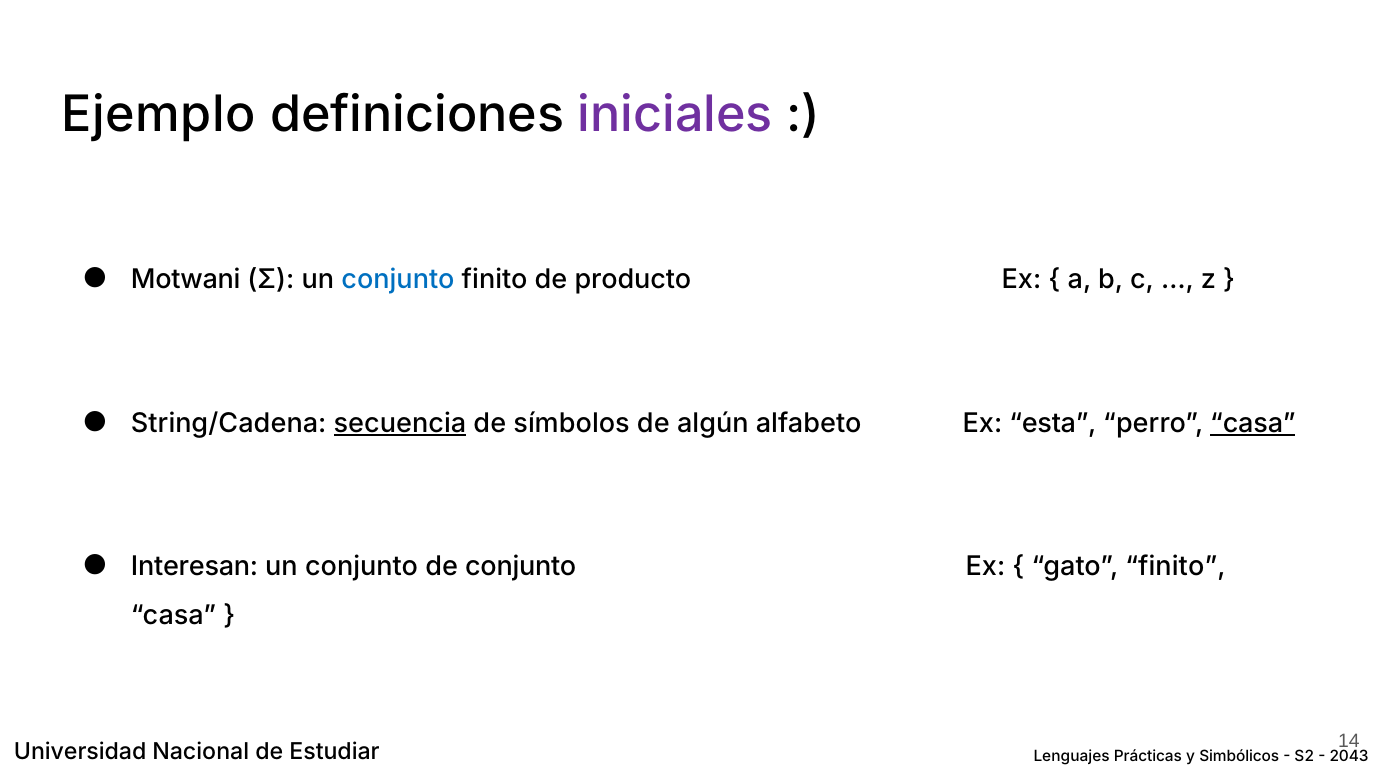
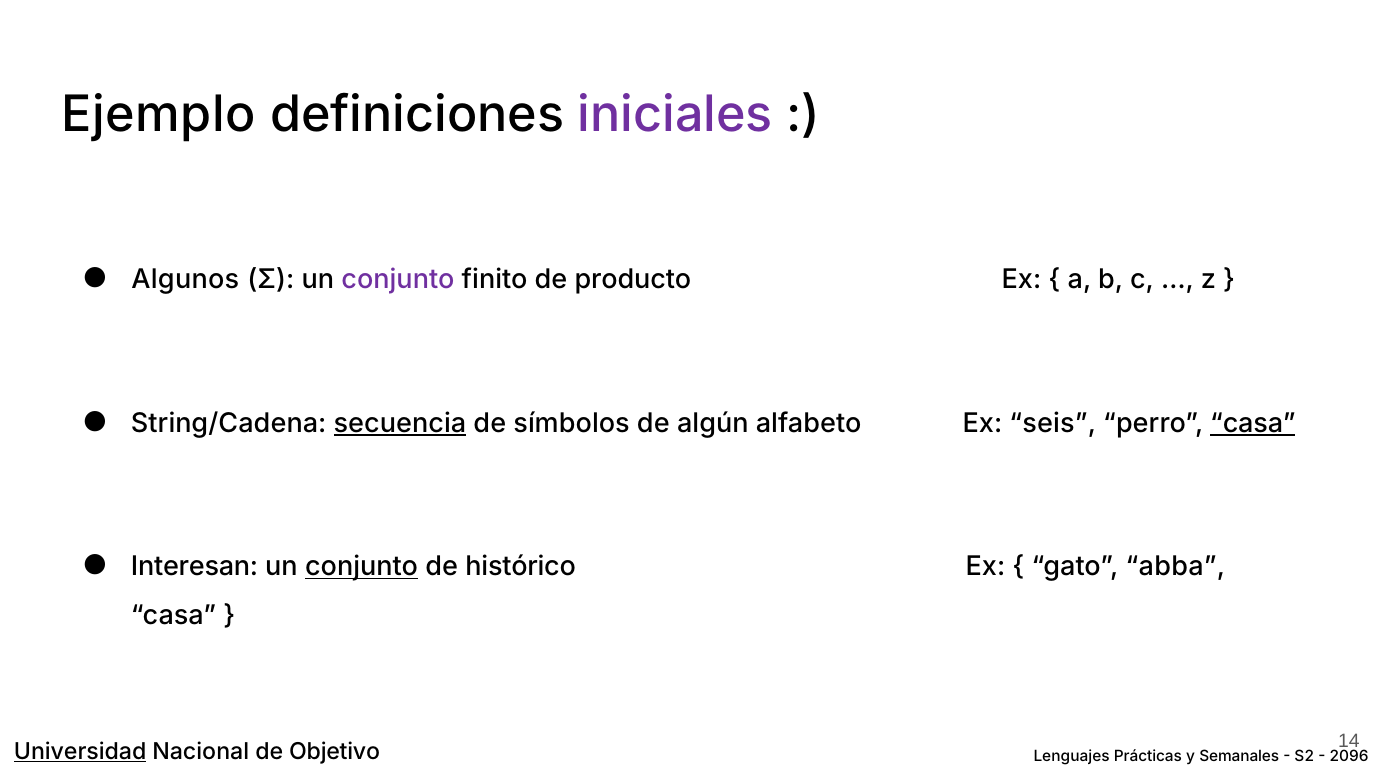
Motwani: Motwani -> Algunos
conjunto at (398, 279) colour: blue -> purple
esta: esta -> seis
conjunto at (362, 567) underline: none -> present
de conjunto: conjunto -> histórico
gato finito: finito -> abba
Universidad underline: none -> present
Estudiar: Estudiar -> Objetivo
Simbólicos: Simbólicos -> Semanales
2043: 2043 -> 2096
